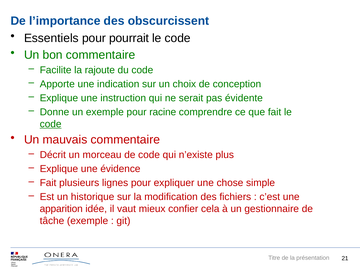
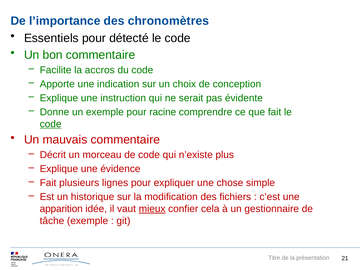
obscurcissent: obscurcissent -> chronomètres
pourrait: pourrait -> détecté
rajoute: rajoute -> accros
mieux underline: none -> present
